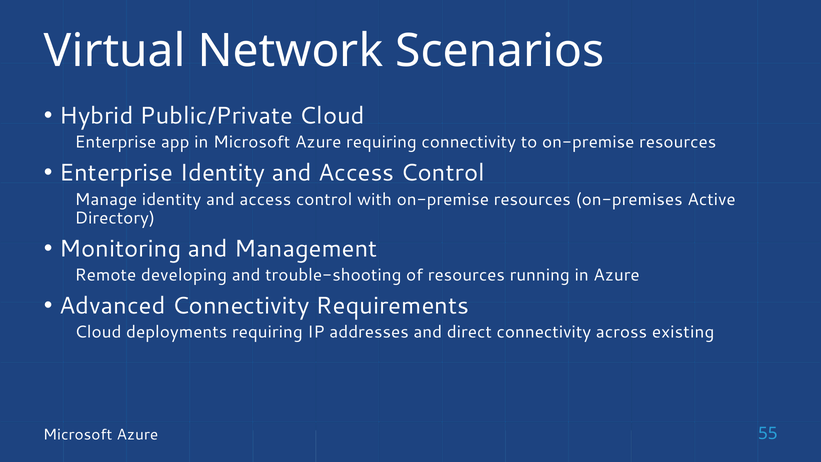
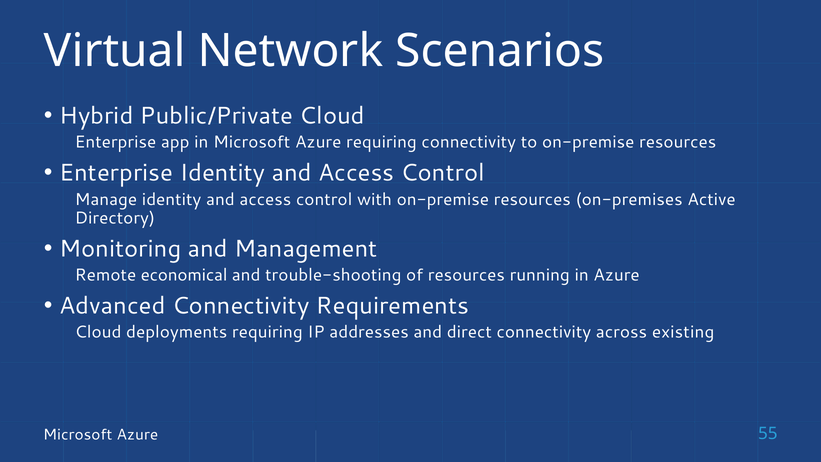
developing: developing -> economical
